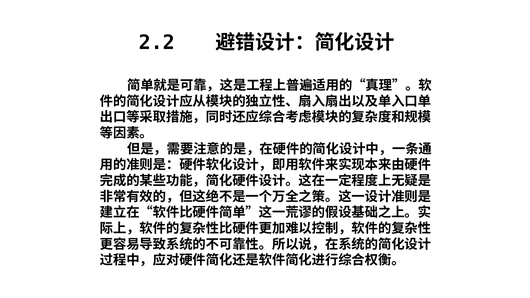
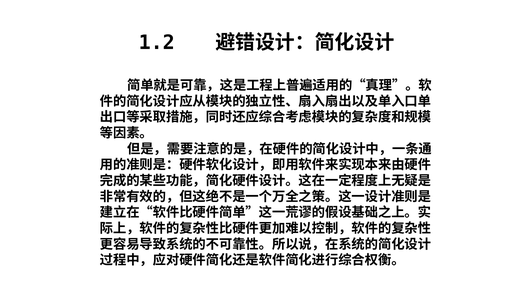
2.2: 2.2 -> 1.2
